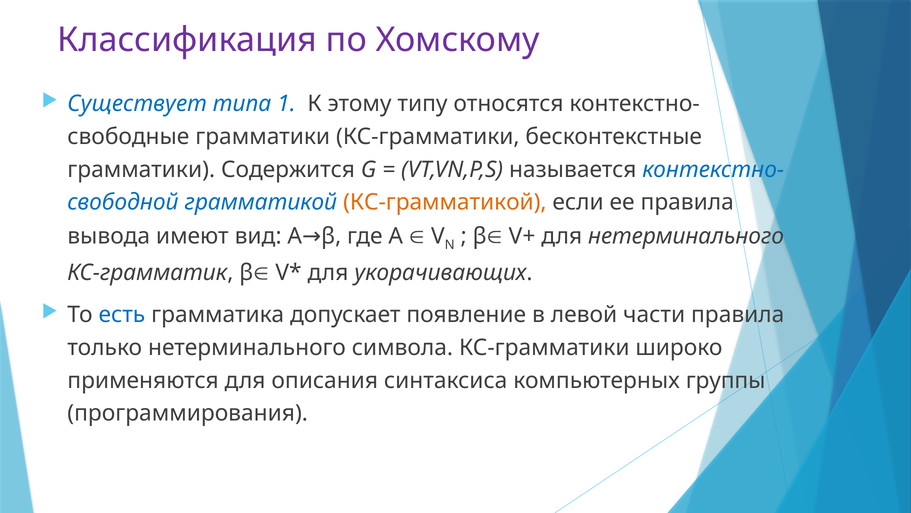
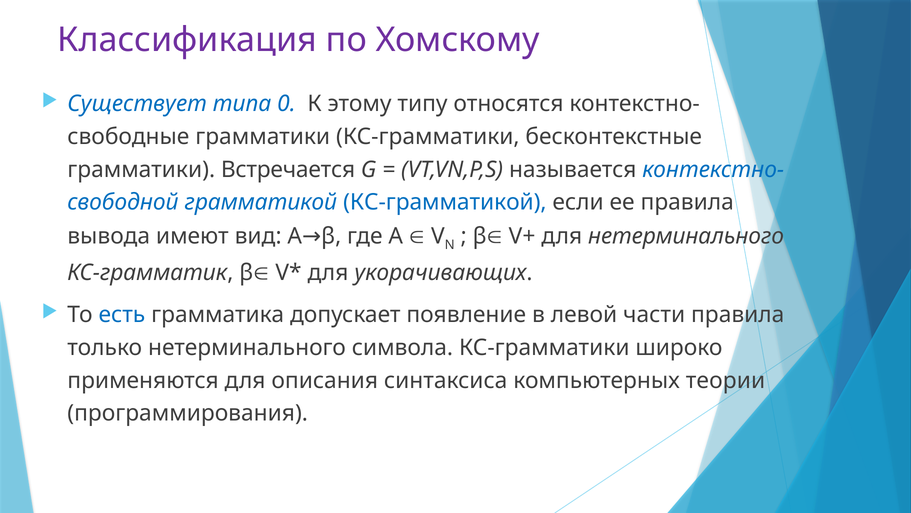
1: 1 -> 0
Содержится: Содержится -> Встречается
КС-грамматикой colour: orange -> blue
группы: группы -> теории
